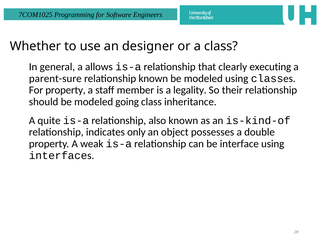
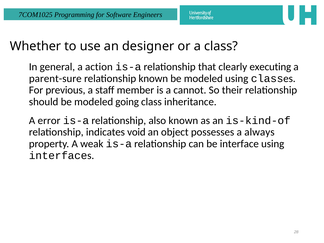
allows: allows -> action
For property: property -> previous
legality: legality -> cannot
quite: quite -> error
only: only -> void
double: double -> always
